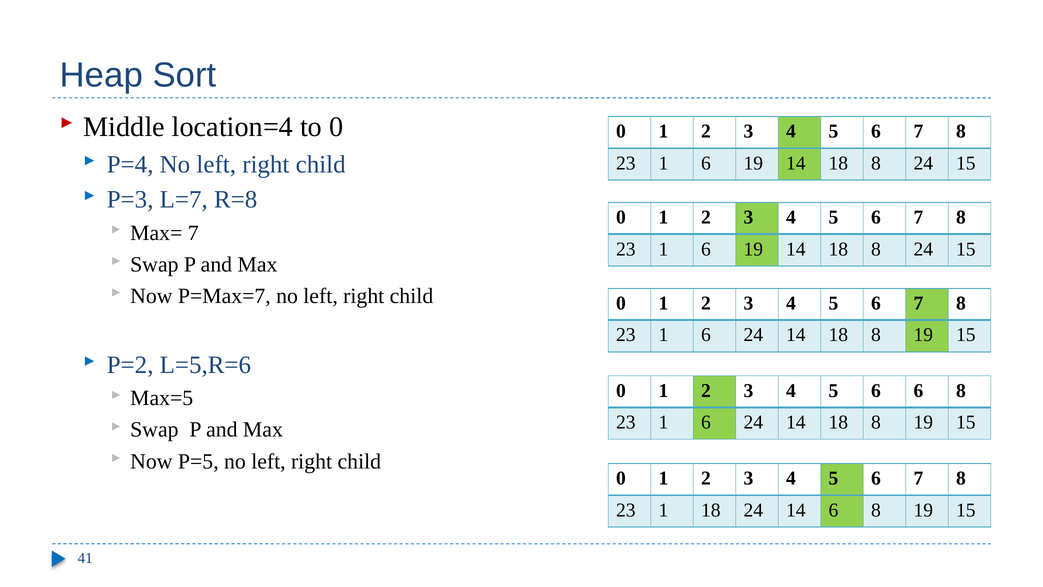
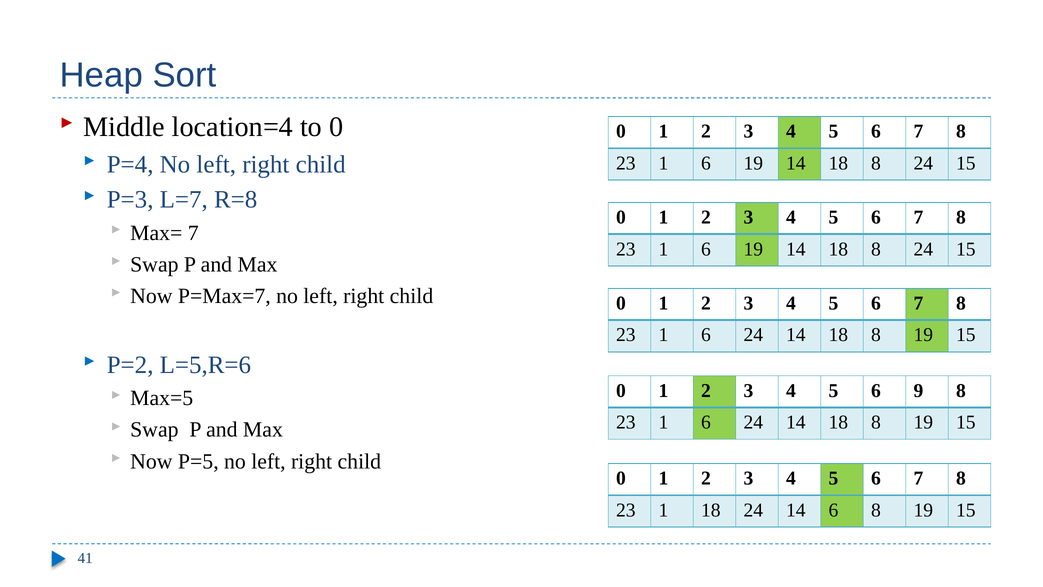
6 6: 6 -> 9
